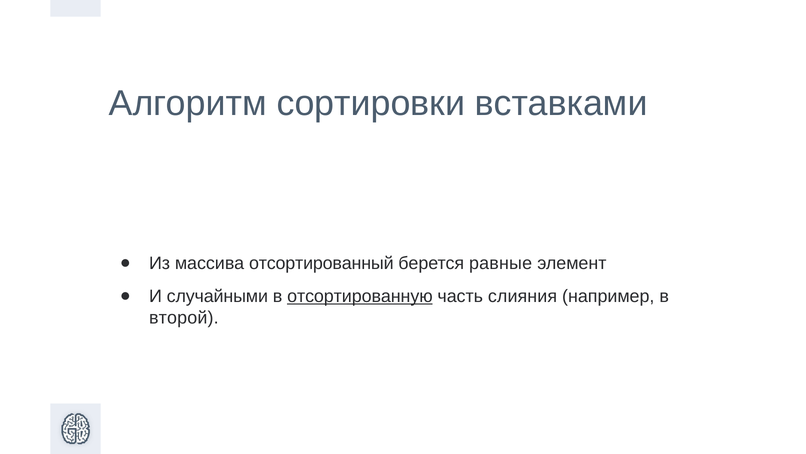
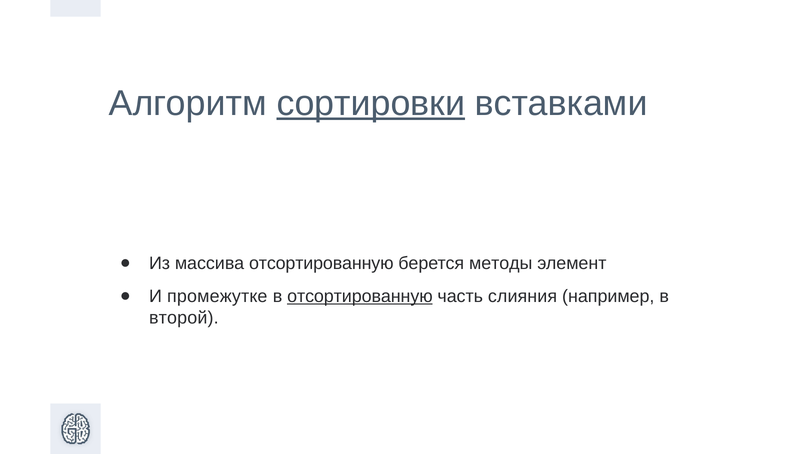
сортировки underline: none -> present
массива отсортированный: отсортированный -> отсортированную
равные: равные -> методы
случайными: случайными -> промежутке
